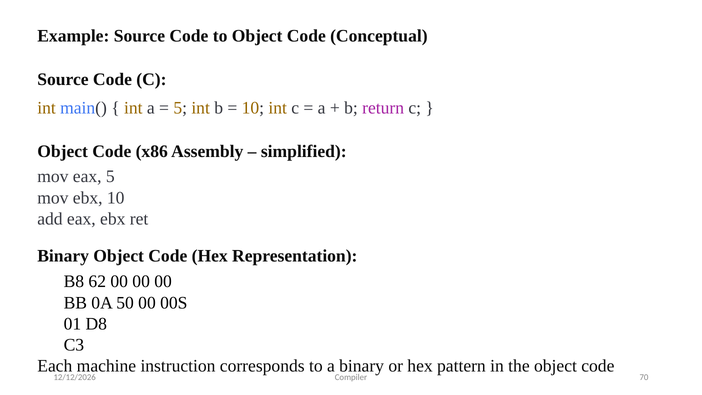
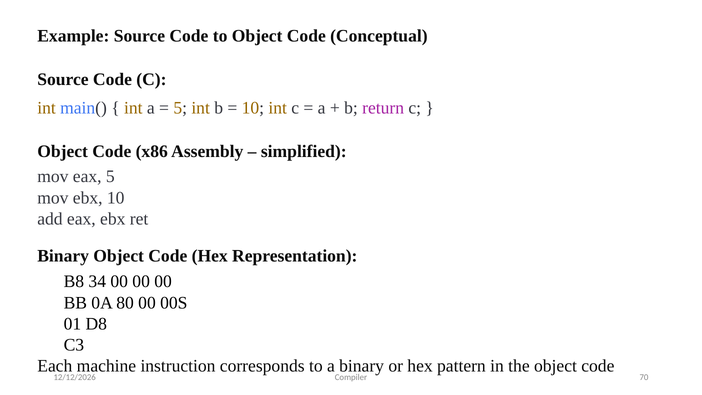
62: 62 -> 34
50: 50 -> 80
